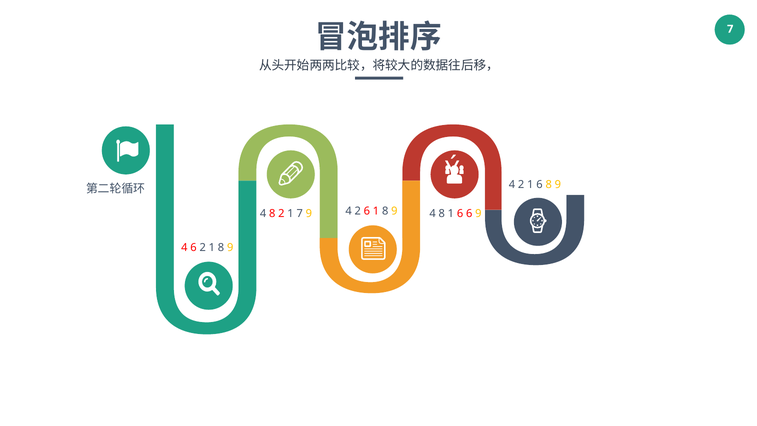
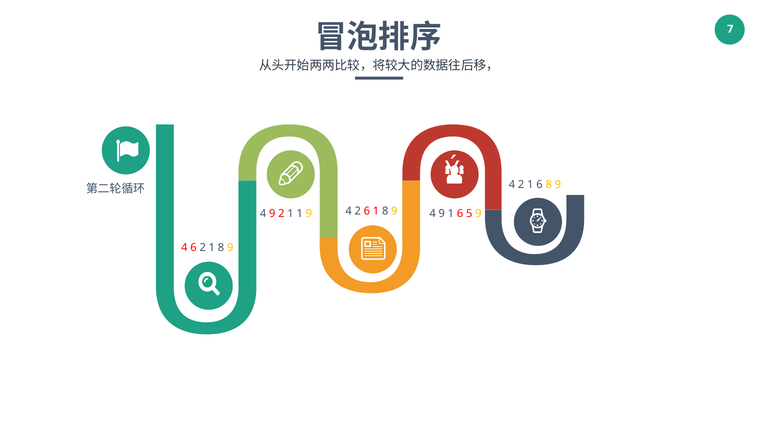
8 at (272, 214): 8 -> 9
1 7: 7 -> 1
8 at (442, 214): 8 -> 9
6 6: 6 -> 5
